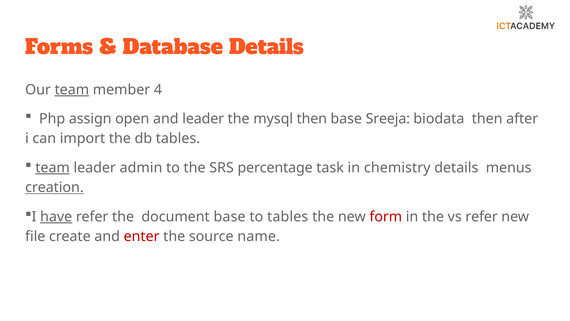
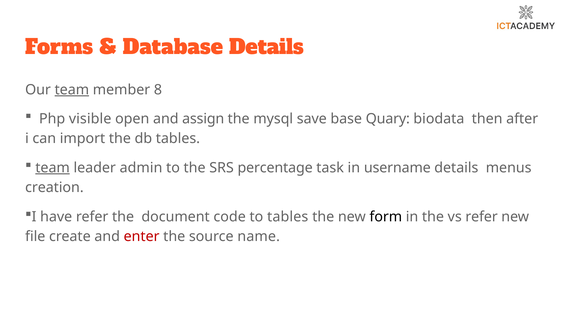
4: 4 -> 8
assign: assign -> visible
and leader: leader -> assign
mysql then: then -> save
Sreeja: Sreeja -> Quary
chemistry: chemistry -> username
creation underline: present -> none
have underline: present -> none
document base: base -> code
form colour: red -> black
